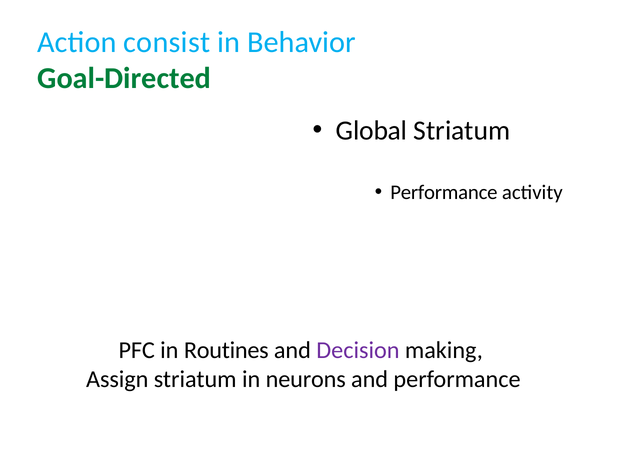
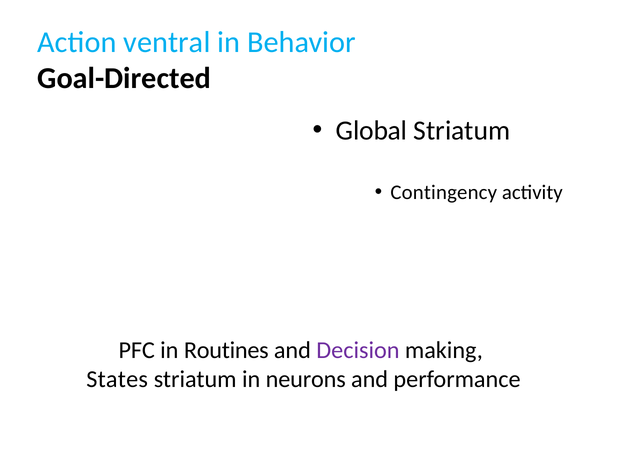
consist: consist -> ventral
Goal-Directed colour: green -> black
Performance at (444, 193): Performance -> Contingency
Assign: Assign -> States
